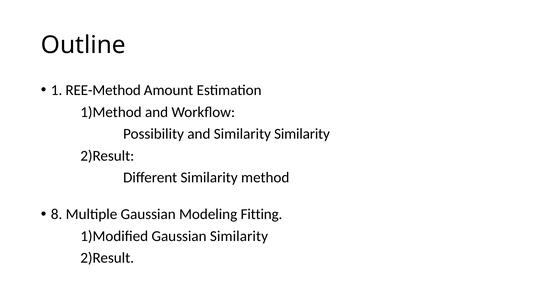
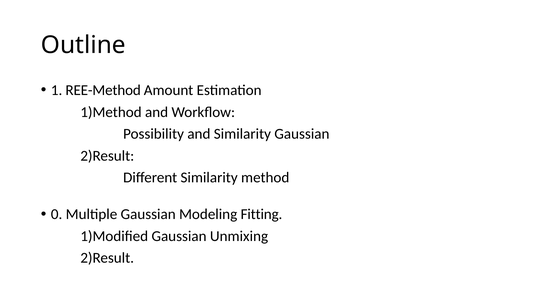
Similarity Similarity: Similarity -> Gaussian
8: 8 -> 0
Gaussian Similarity: Similarity -> Unmixing
